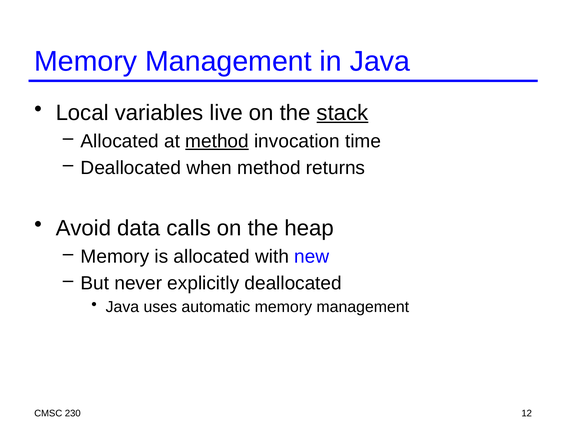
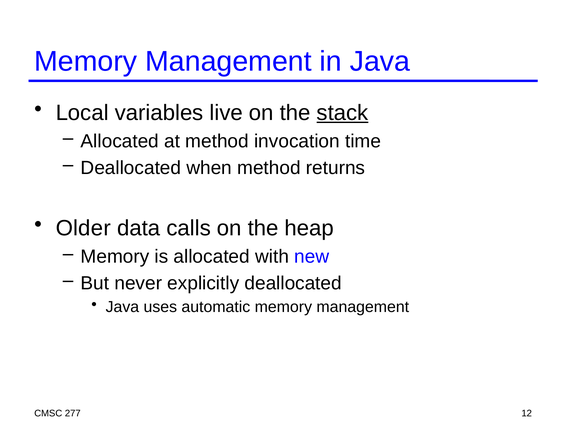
method at (217, 141) underline: present -> none
Avoid: Avoid -> Older
230: 230 -> 277
